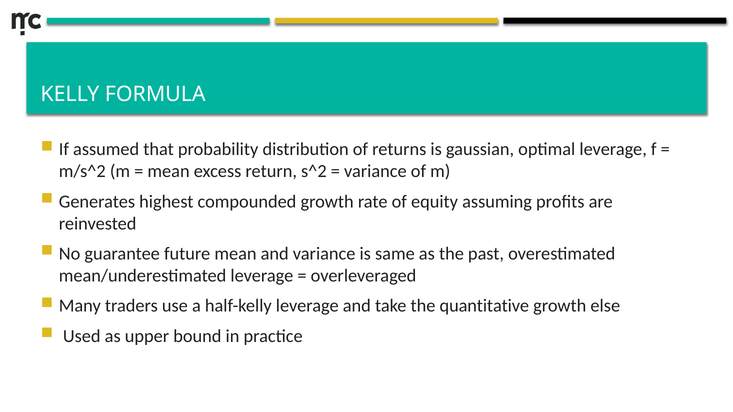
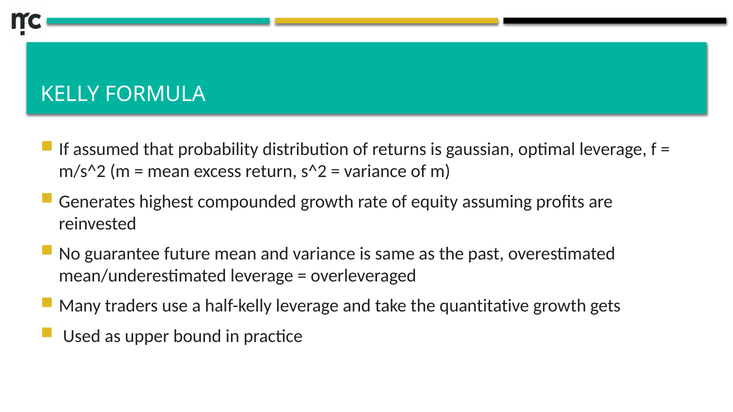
else: else -> gets
